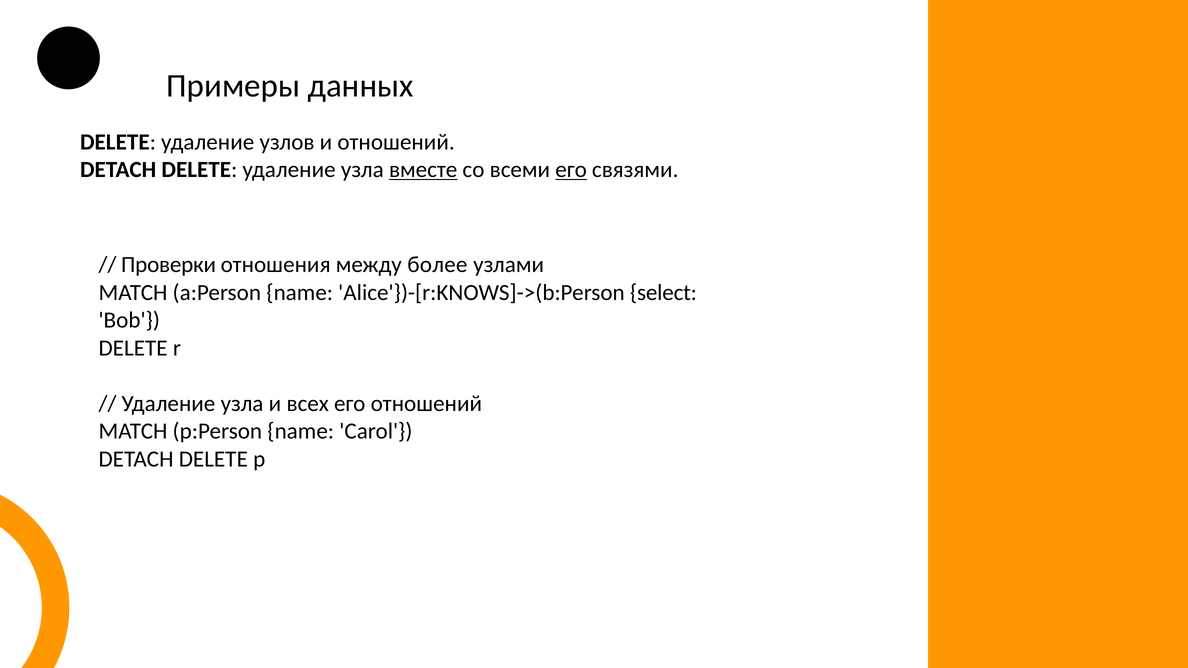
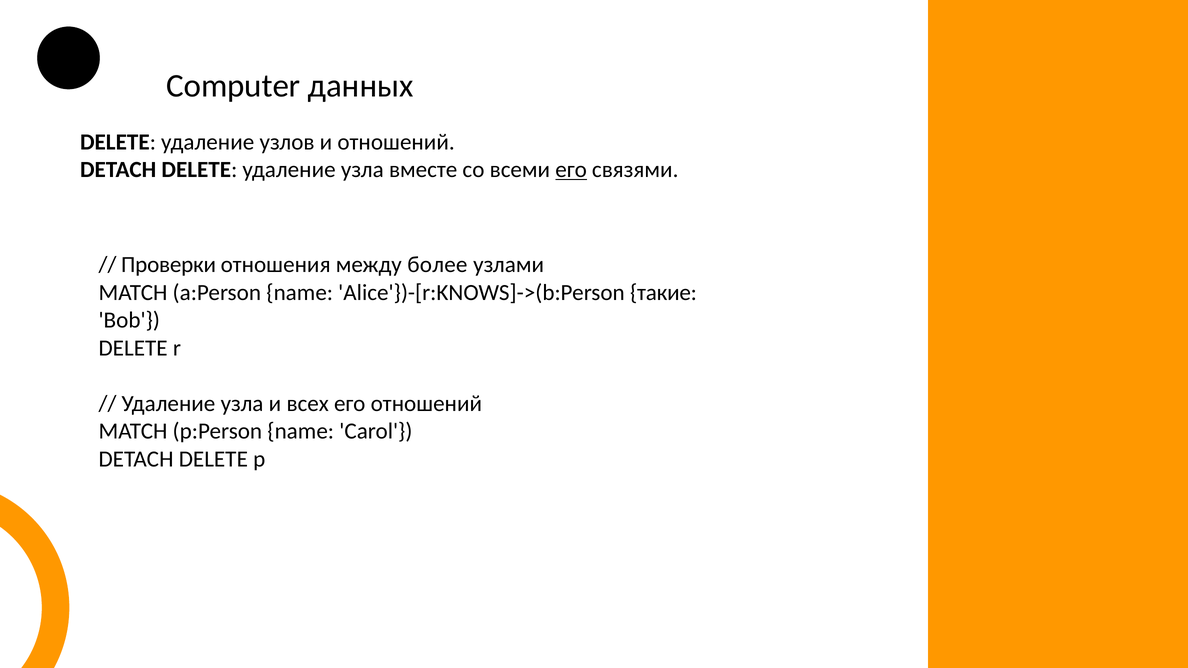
Примеры: Примеры -> Computer
вместе underline: present -> none
select: select -> такие
